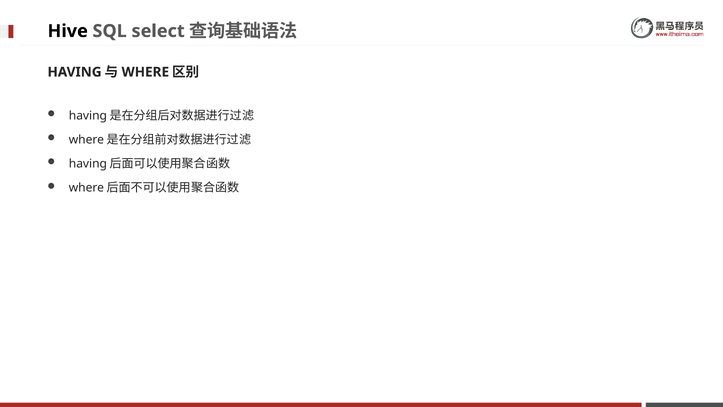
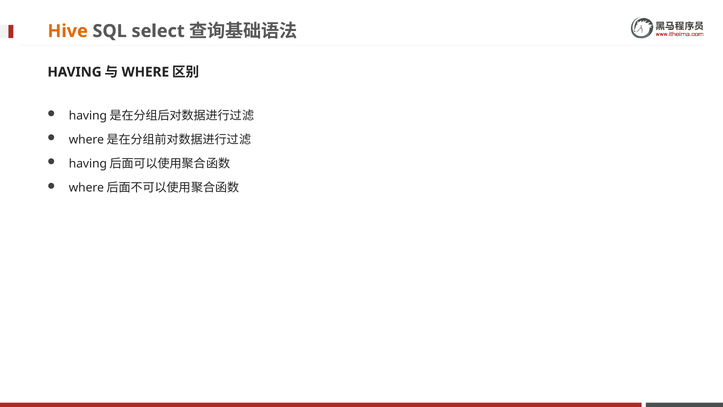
Hive colour: black -> orange
